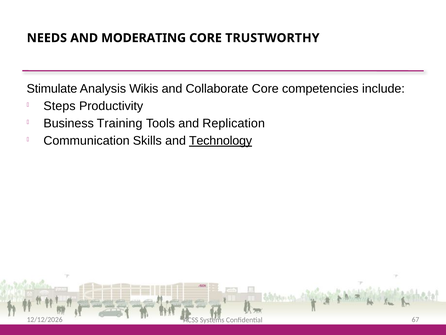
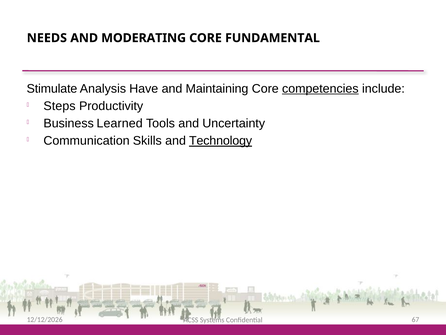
TRUSTWORTHY: TRUSTWORTHY -> FUNDAMENTAL
Wikis: Wikis -> Have
Collaborate: Collaborate -> Maintaining
competencies underline: none -> present
Training: Training -> Learned
Replication: Replication -> Uncertainty
